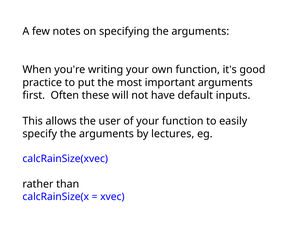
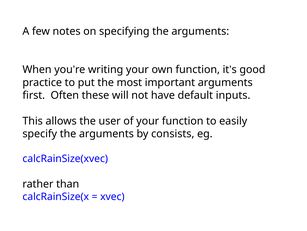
lectures: lectures -> consists
